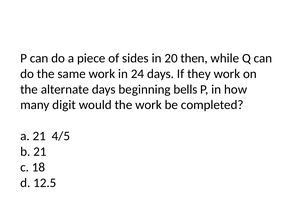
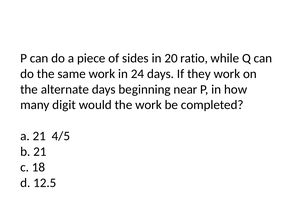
then: then -> ratio
bells: bells -> near
